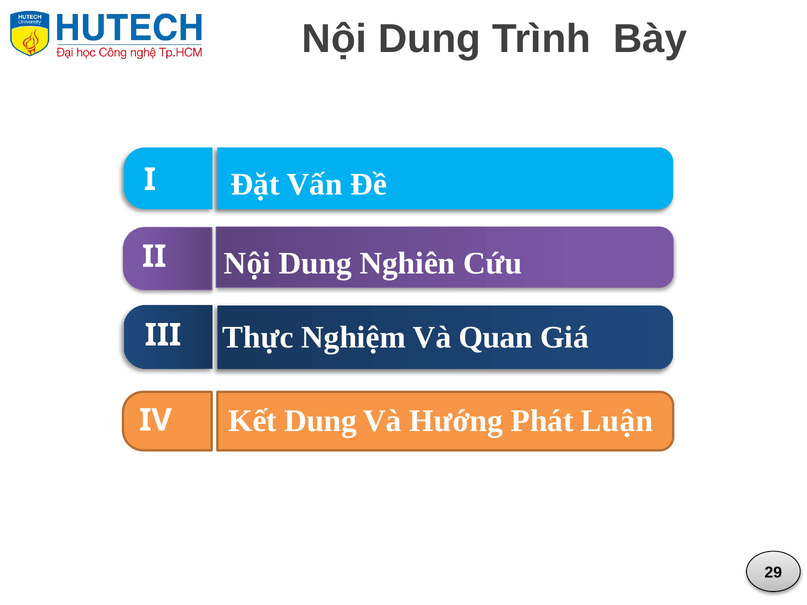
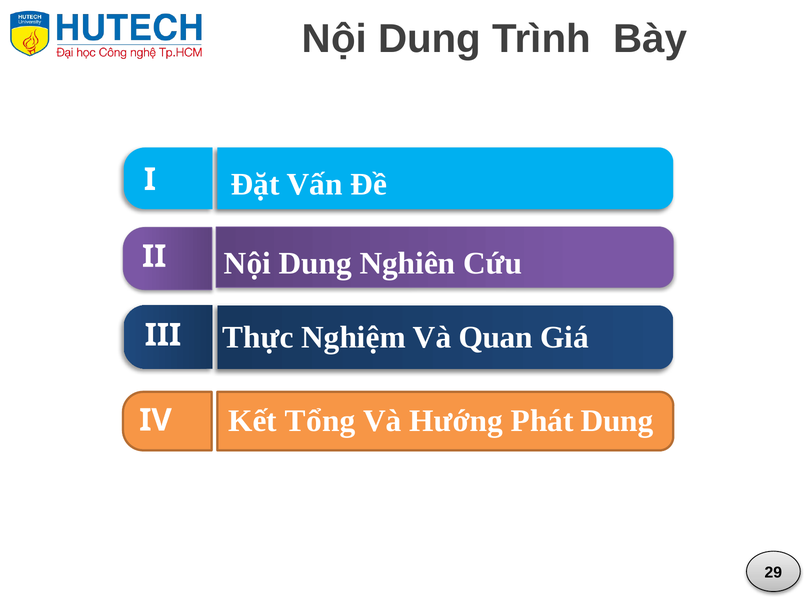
Kết Dung: Dung -> Tổng
Phát Luận: Luận -> Dung
